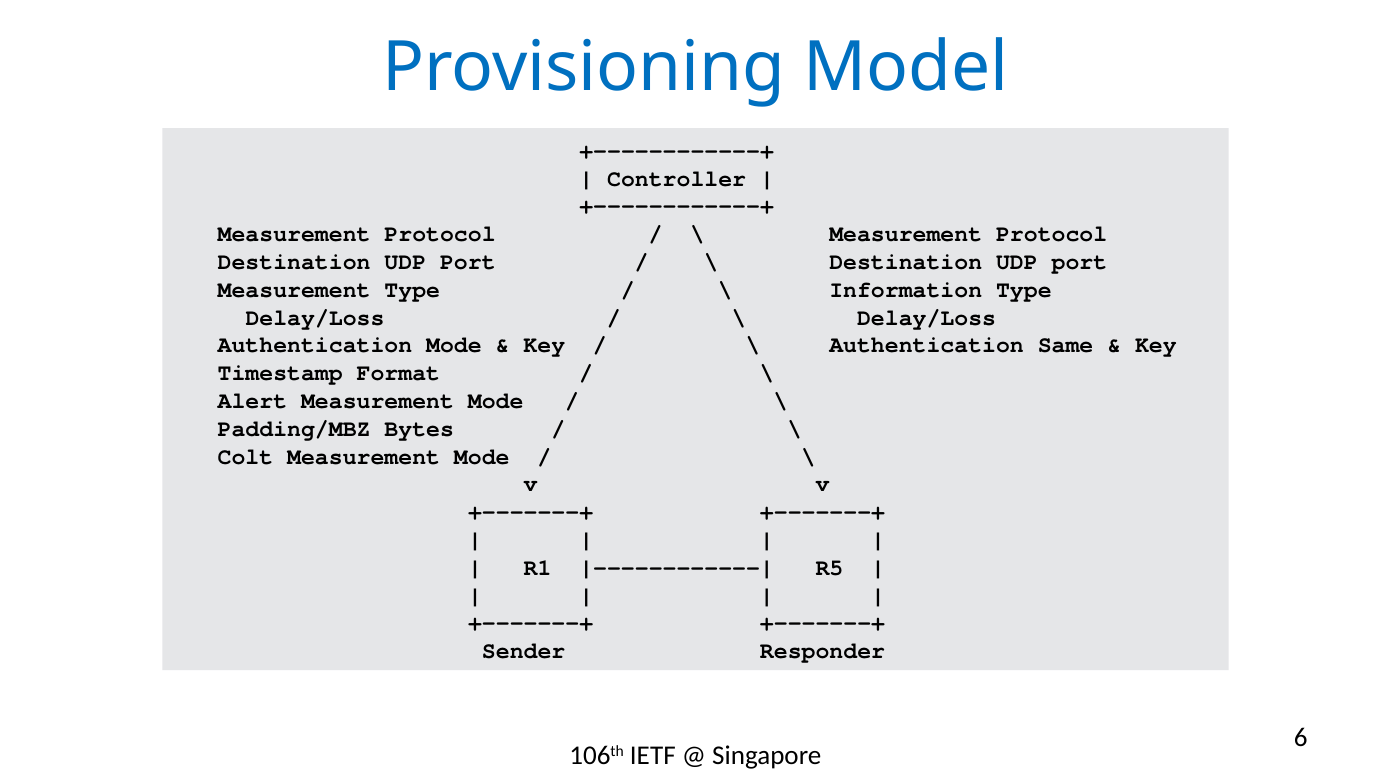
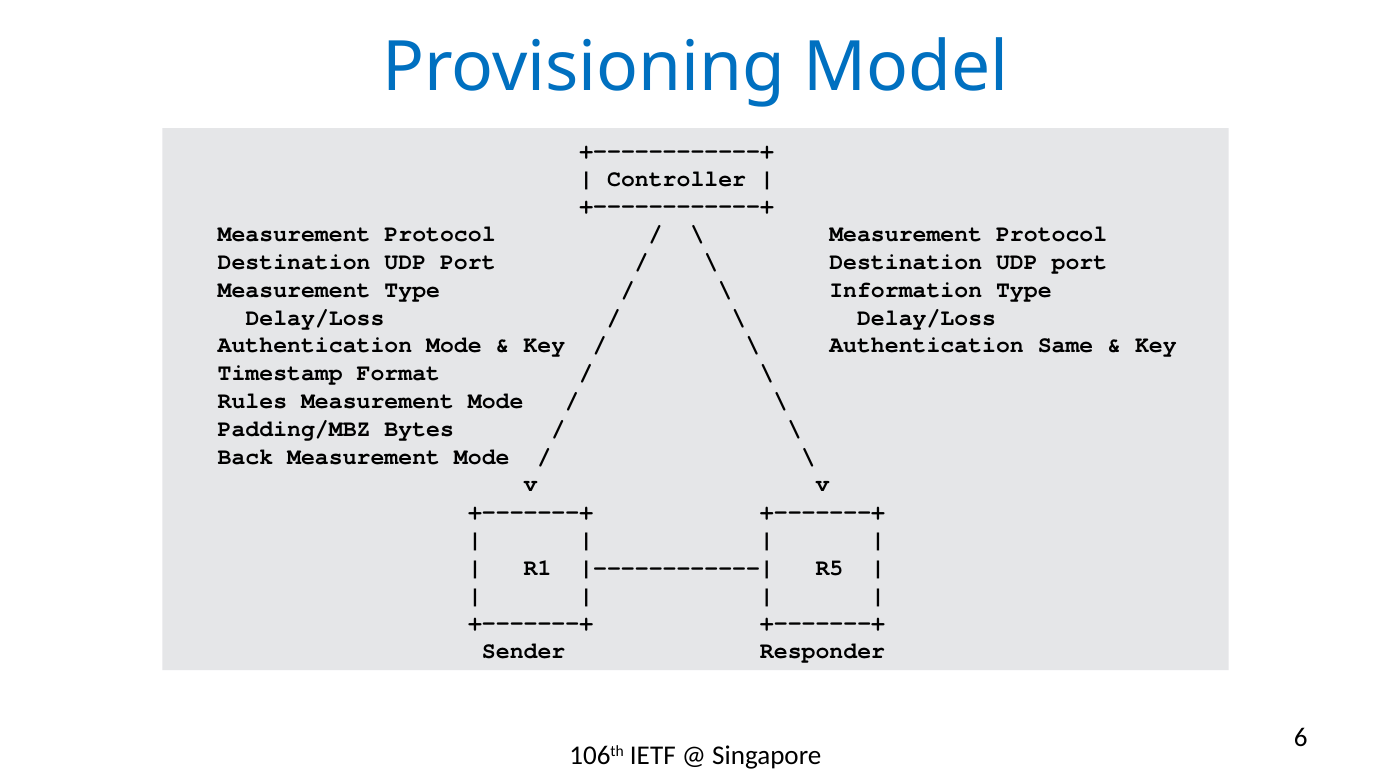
Alert: Alert -> Rules
Colt: Colt -> Back
